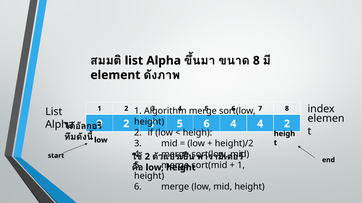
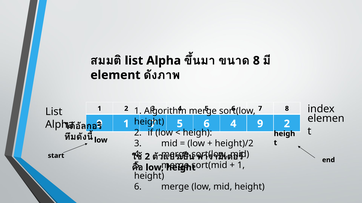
2 at (126, 124): 2 -> 1
4 4: 4 -> 9
